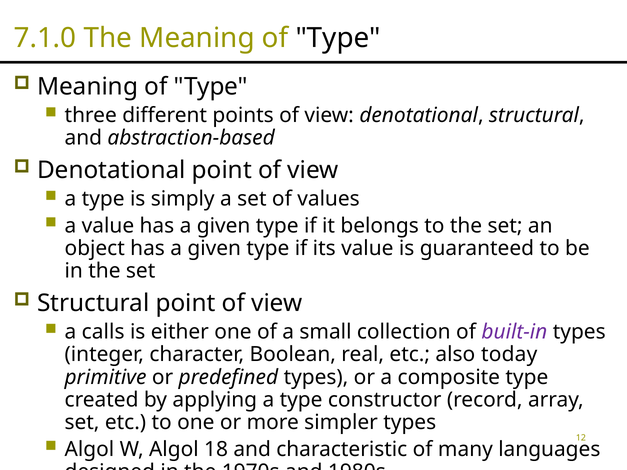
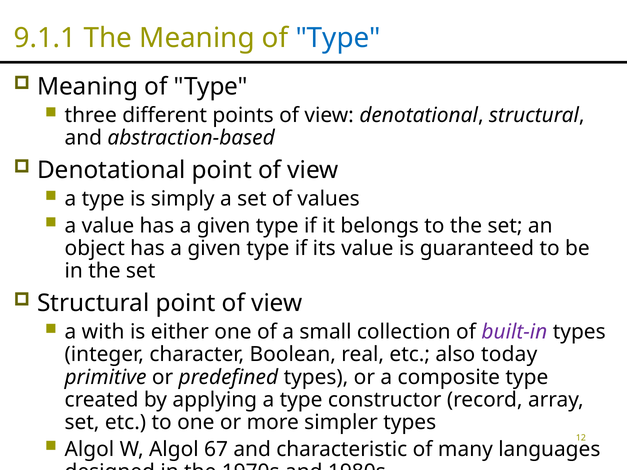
7.1.0: 7.1.0 -> 9.1.1
Type at (338, 38) colour: black -> blue
calls: calls -> with
18: 18 -> 67
